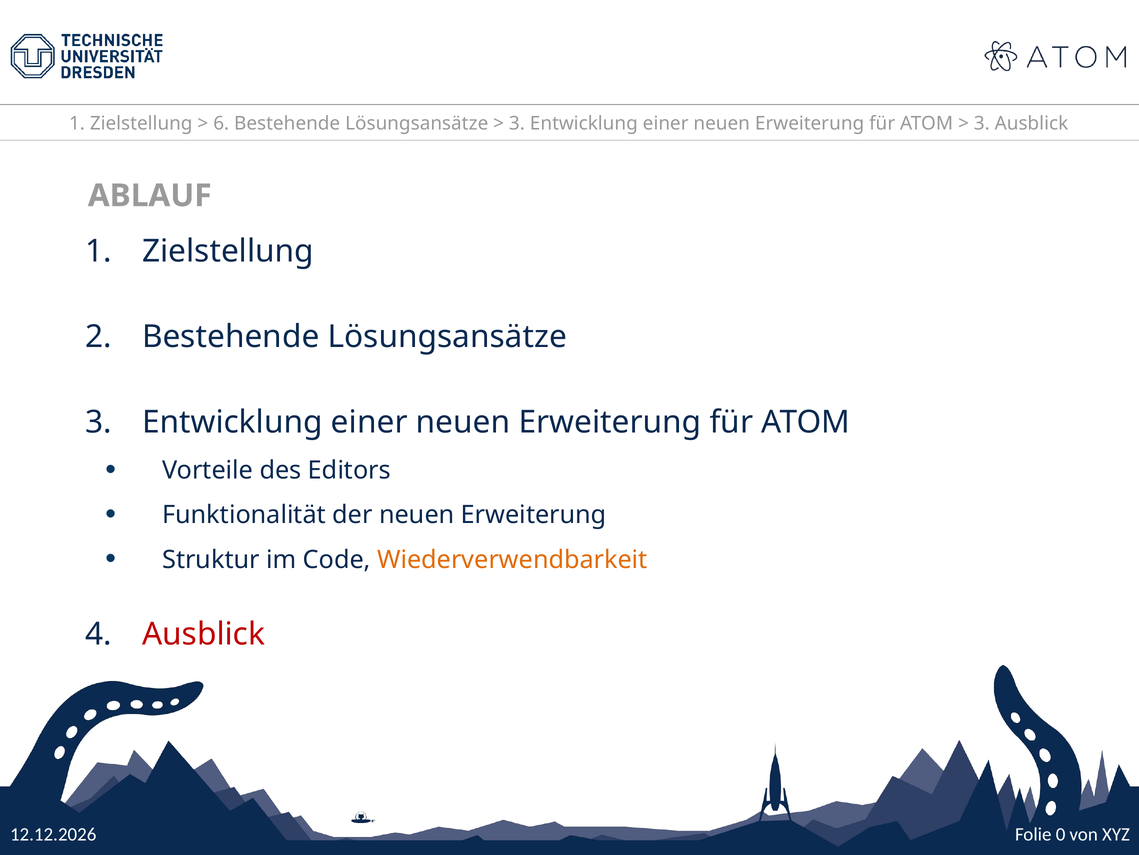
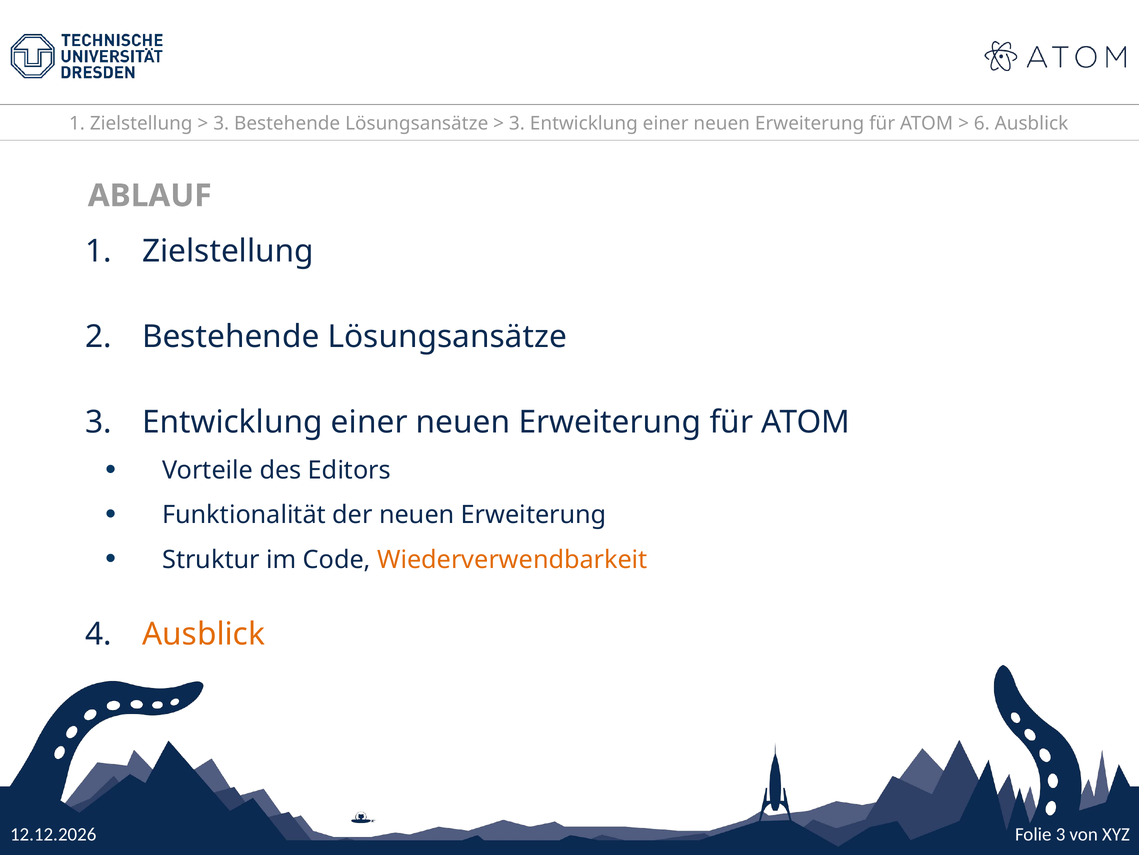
6 at (221, 123): 6 -> 3
3 at (982, 123): 3 -> 6
Ausblick at (204, 634) colour: red -> orange
Folie 0: 0 -> 3
